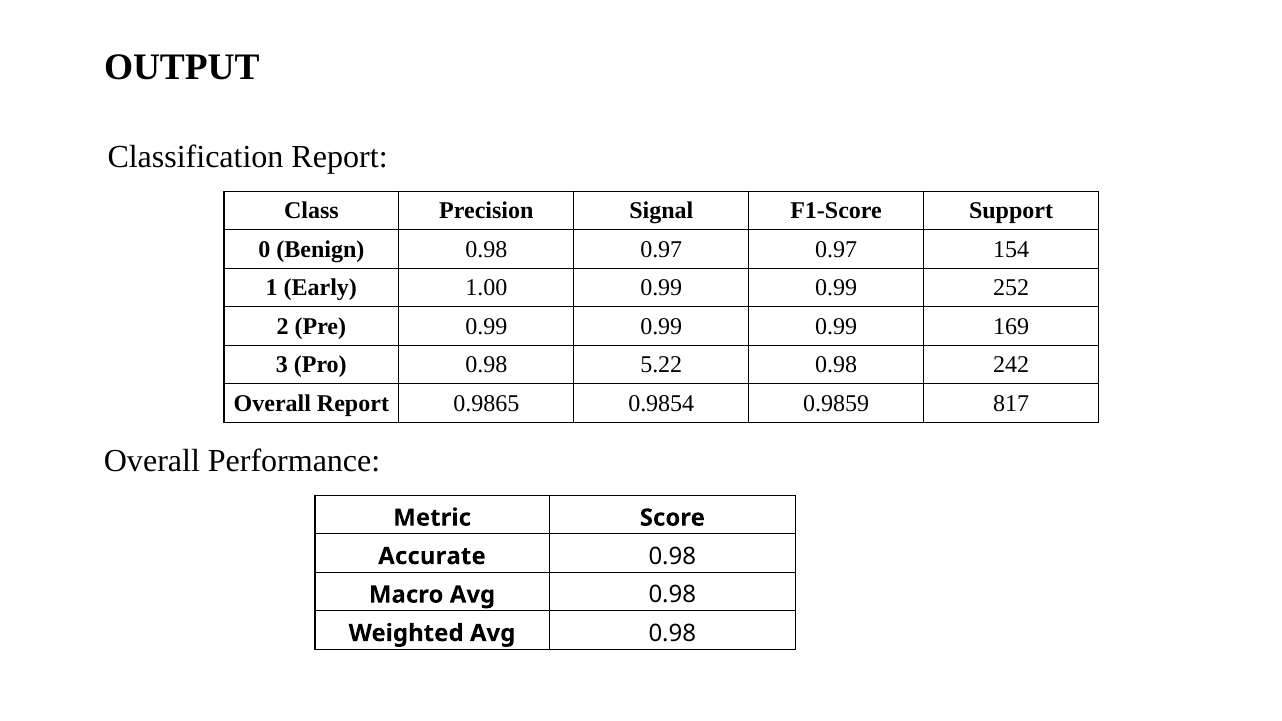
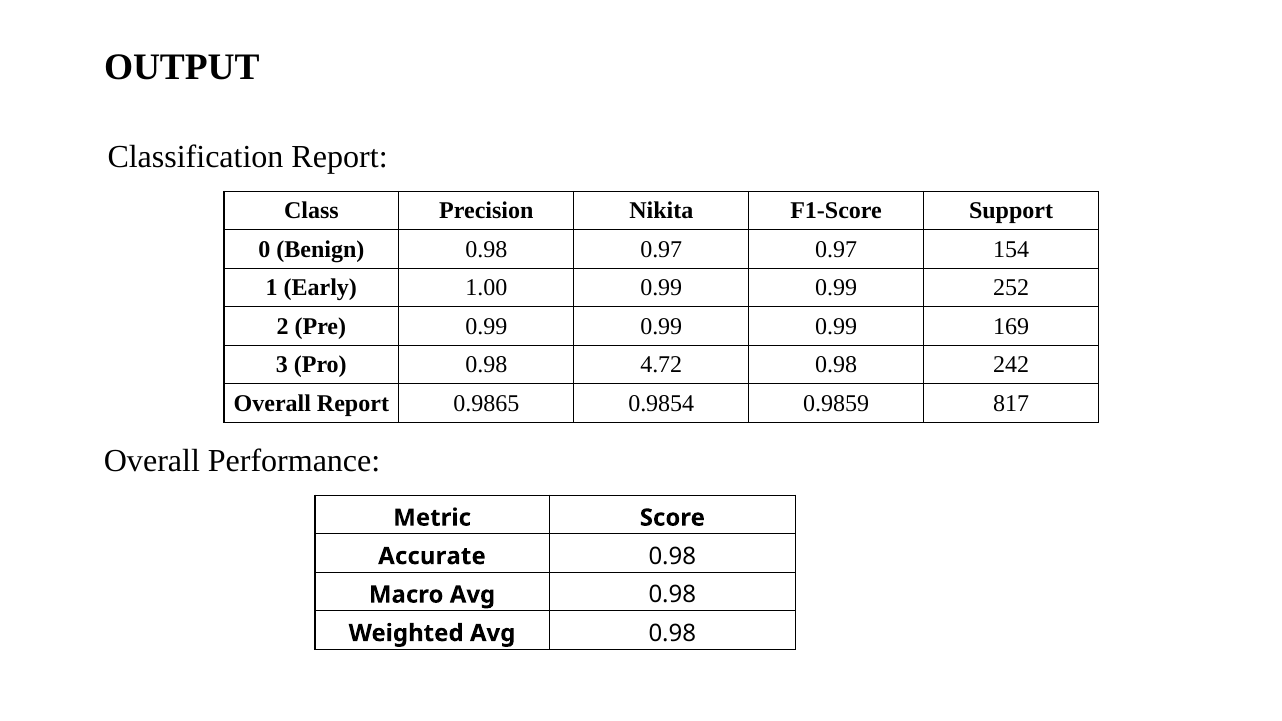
Signal: Signal -> Nikita
5.22: 5.22 -> 4.72
